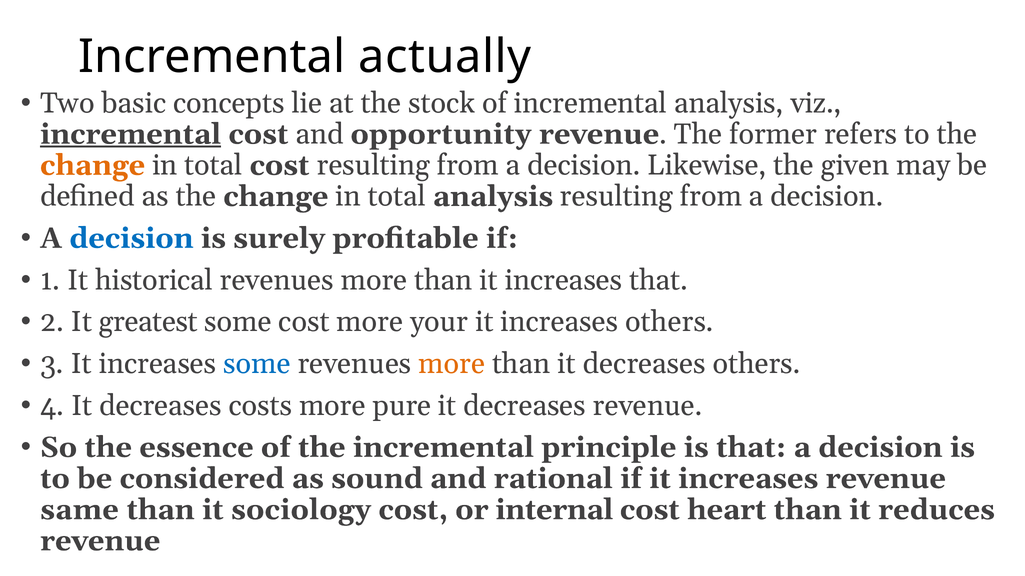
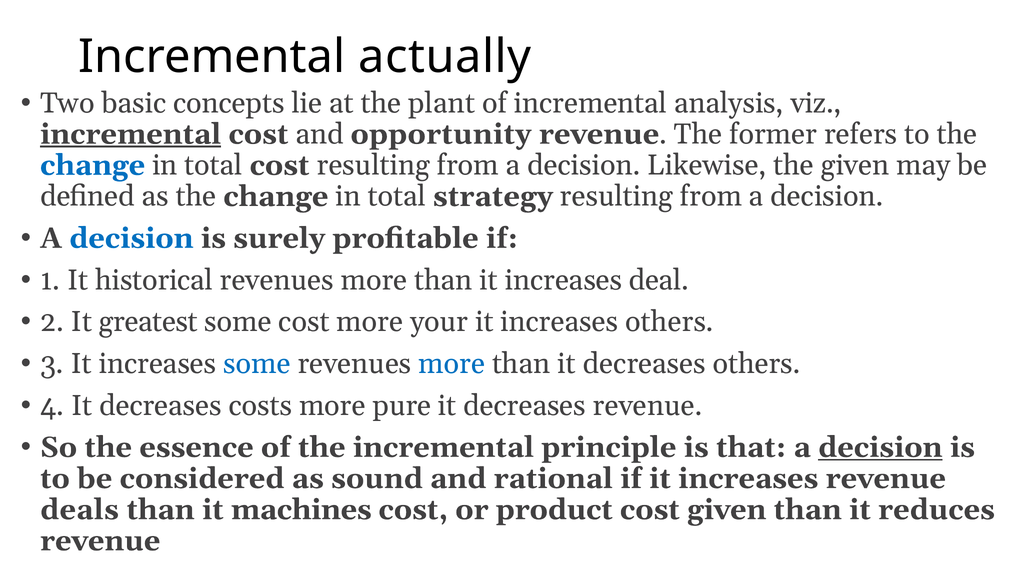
stock: stock -> plant
change at (93, 165) colour: orange -> blue
total analysis: analysis -> strategy
increases that: that -> deal
more at (452, 364) colour: orange -> blue
decision at (880, 448) underline: none -> present
same: same -> deals
sociology: sociology -> machines
internal: internal -> product
cost heart: heart -> given
